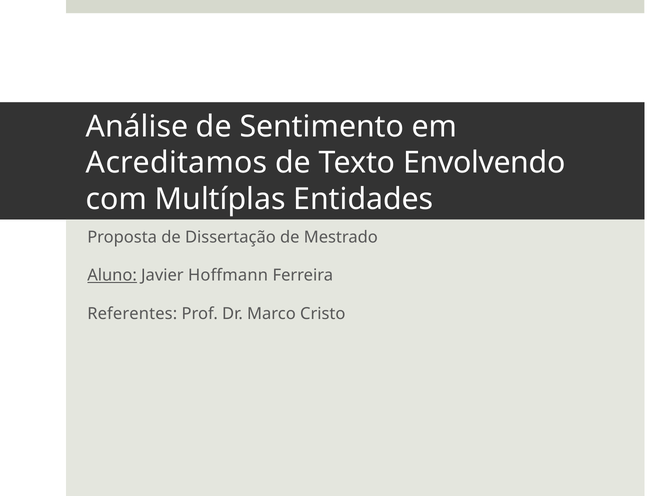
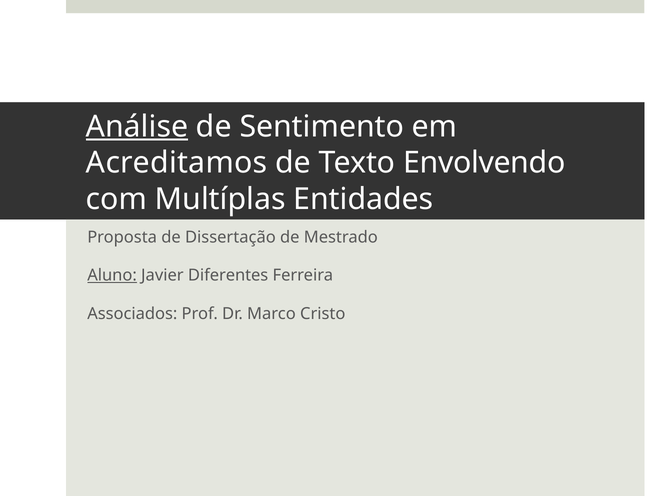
Análise underline: none -> present
Hoffmann: Hoffmann -> Diferentes
Referentes: Referentes -> Associados
